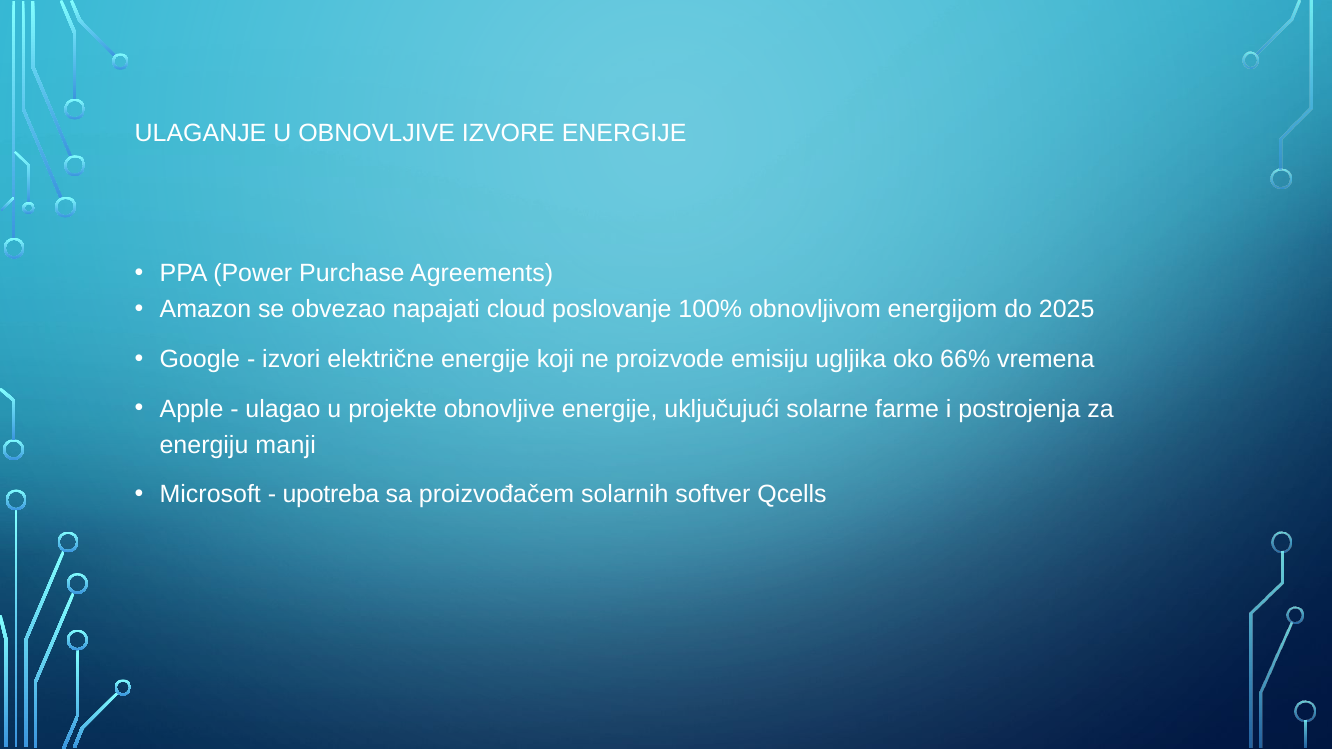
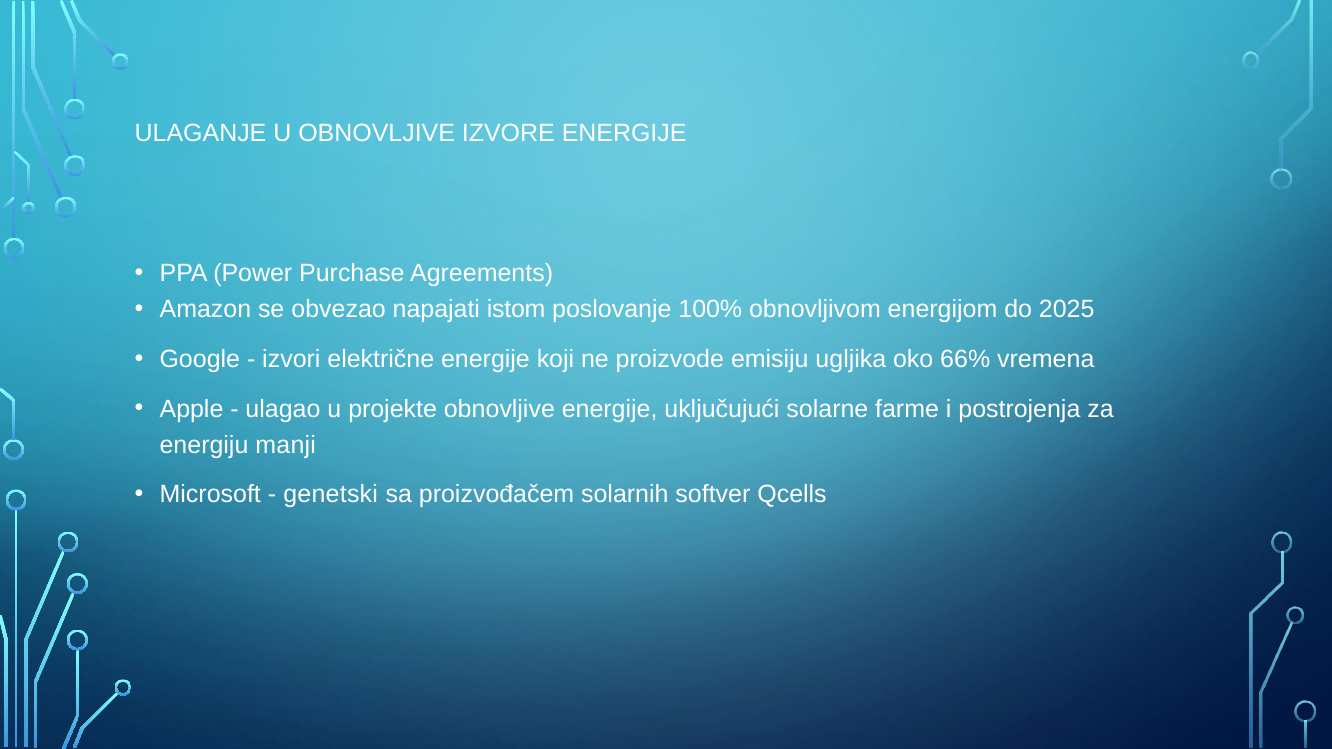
cloud: cloud -> istom
upotreba: upotreba -> genetski
